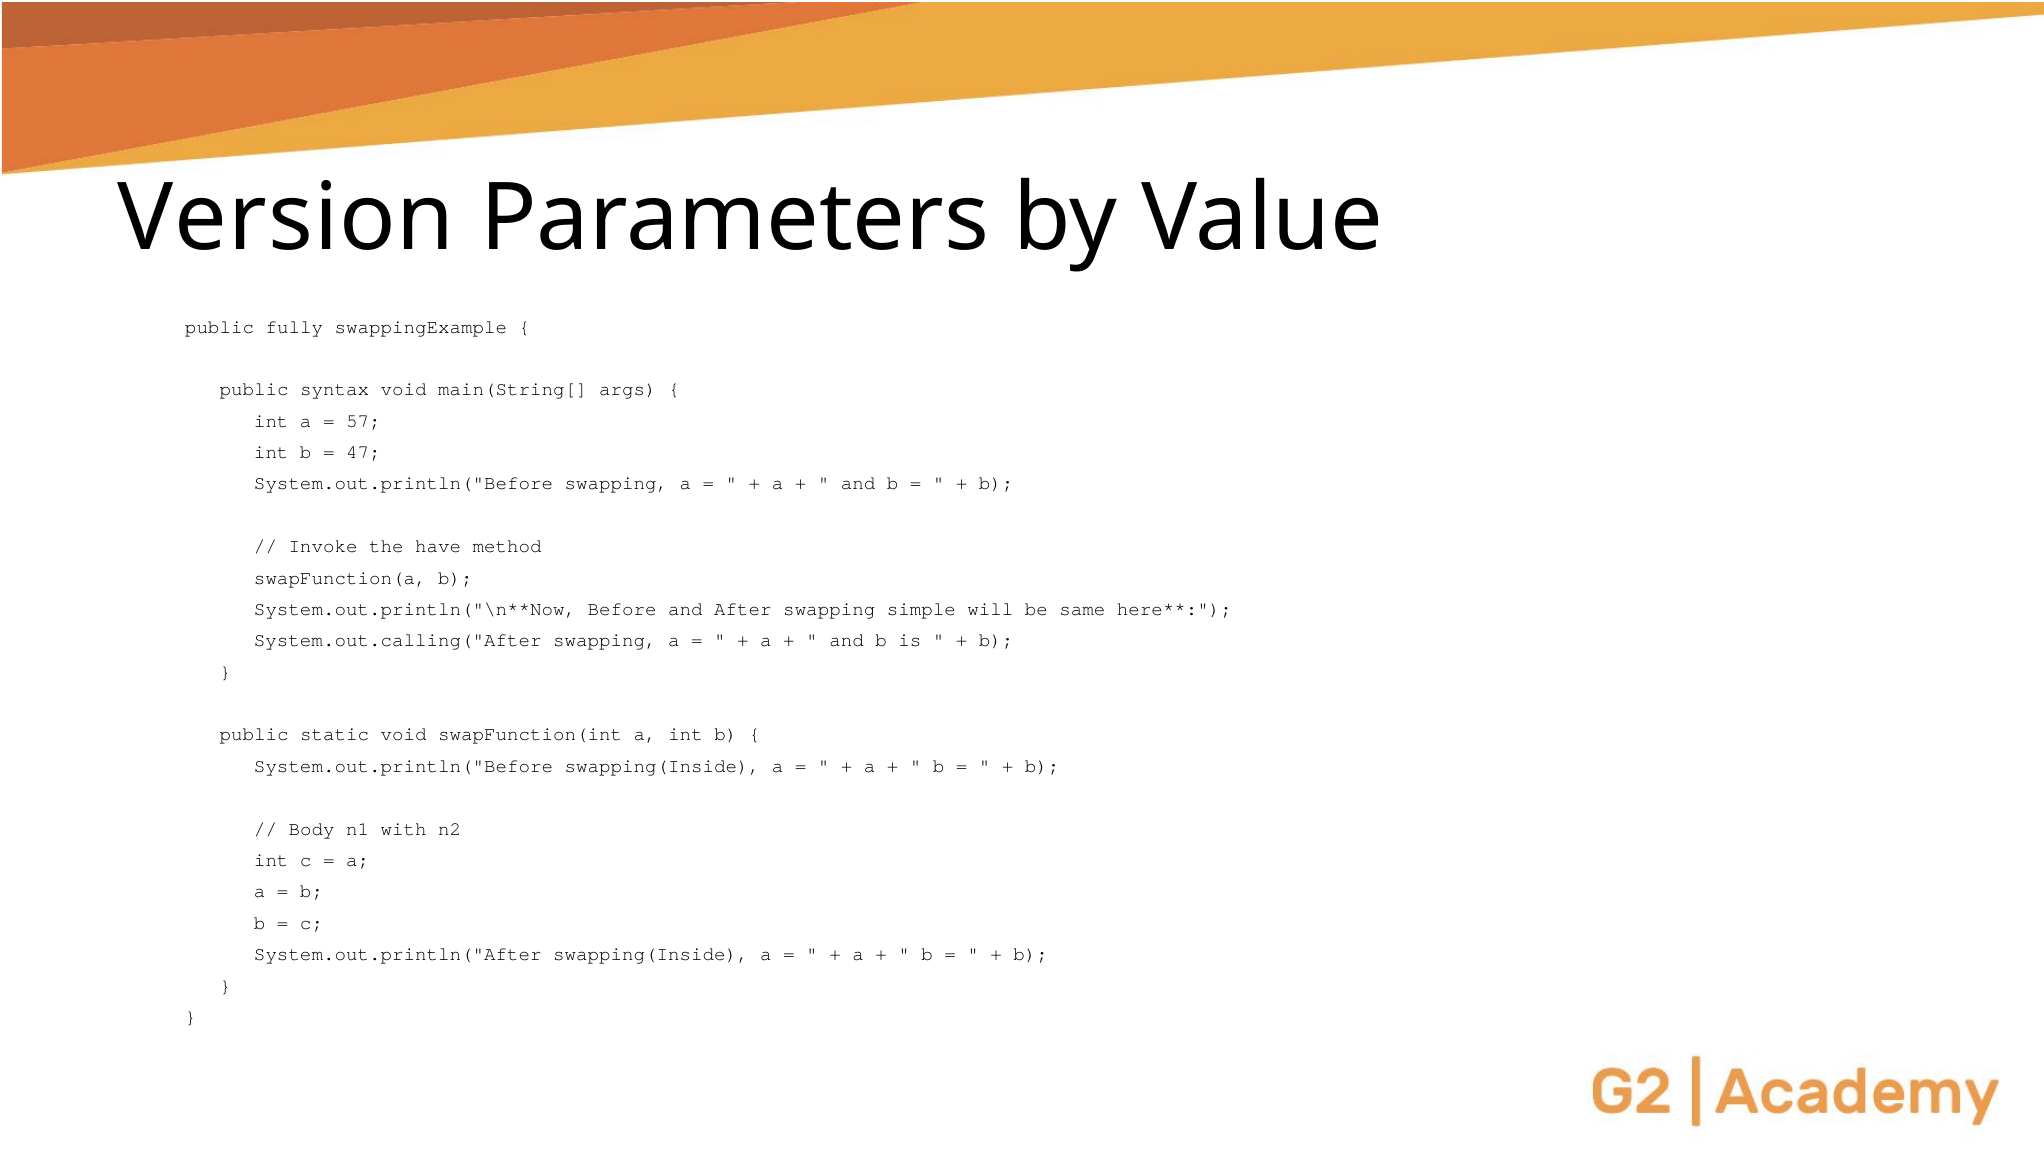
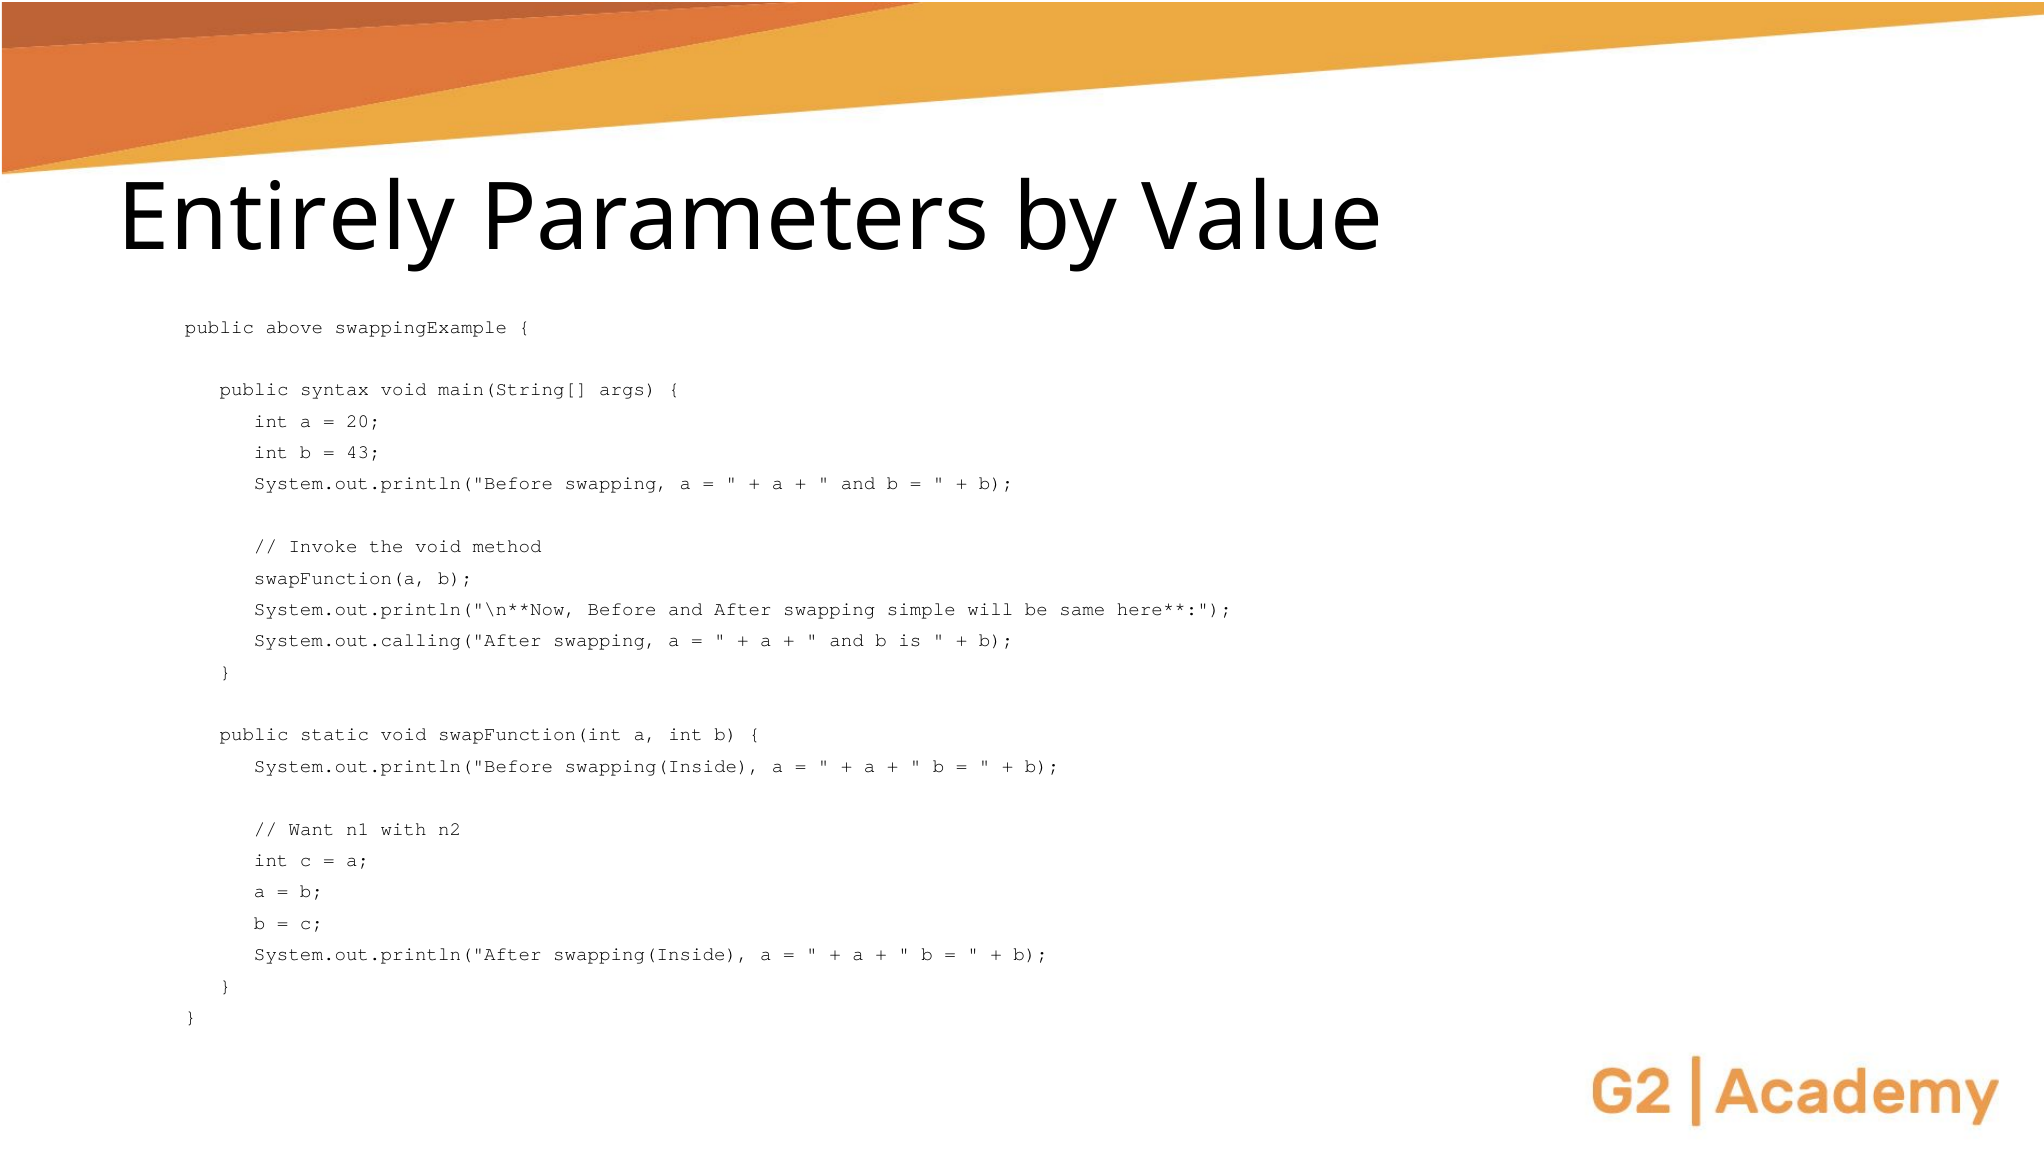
Version: Version -> Entirely
fully: fully -> above
57: 57 -> 20
47: 47 -> 43
the have: have -> void
Body: Body -> Want
